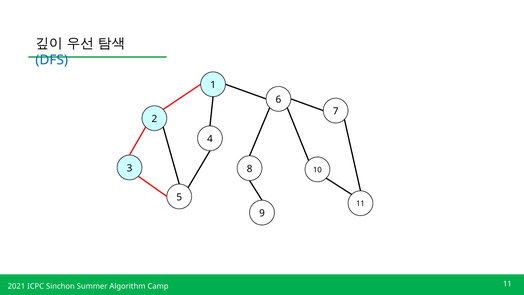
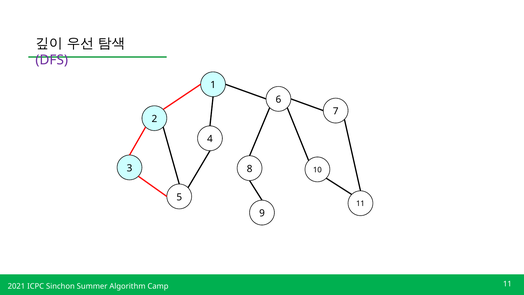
DFS colour: blue -> purple
